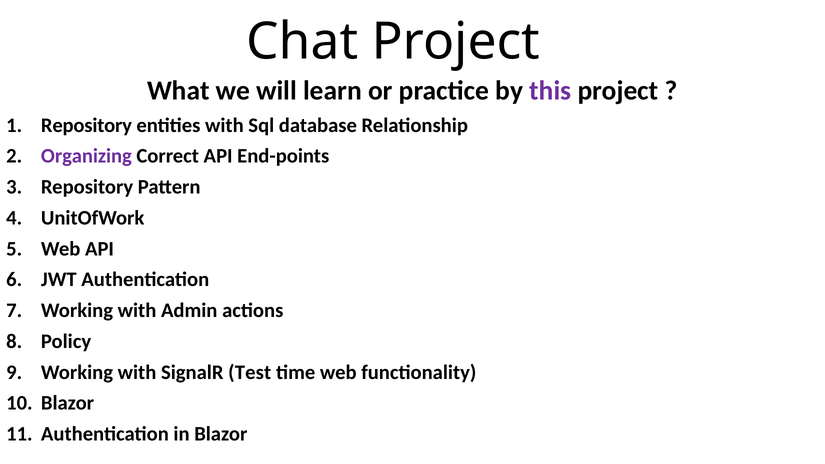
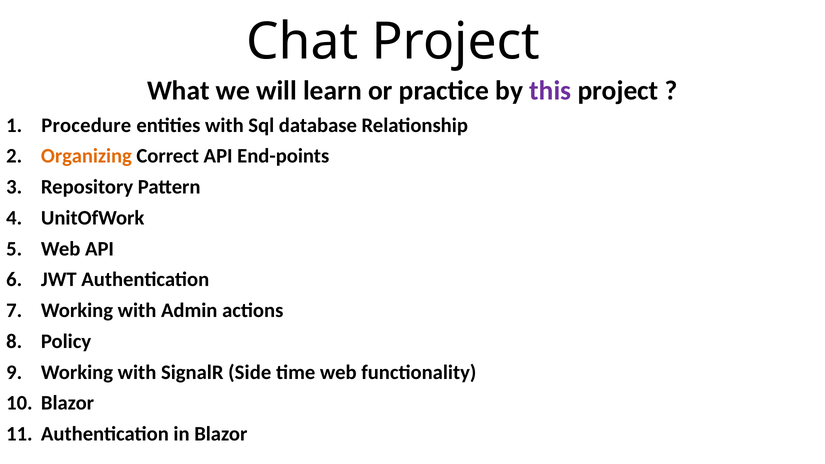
Repository at (86, 125): Repository -> Procedure
Organizing colour: purple -> orange
Test: Test -> Side
